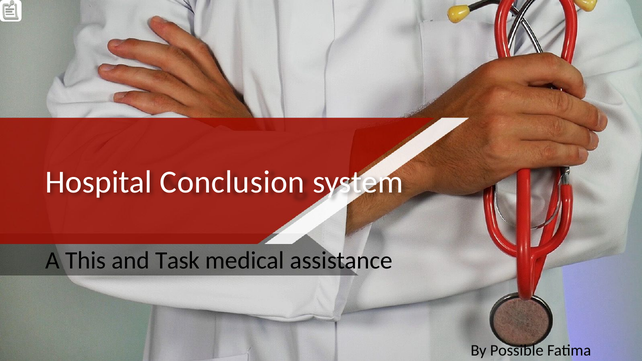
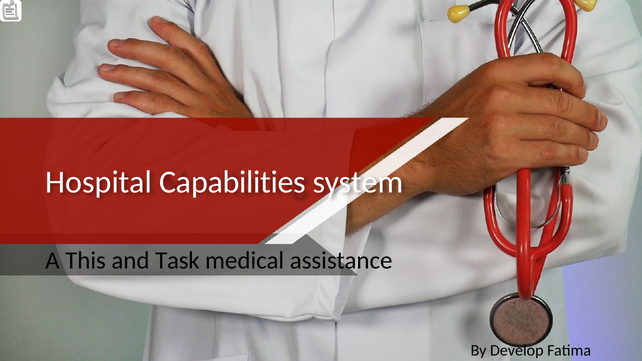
Conclusion: Conclusion -> Capabilities
Possible: Possible -> Develop
